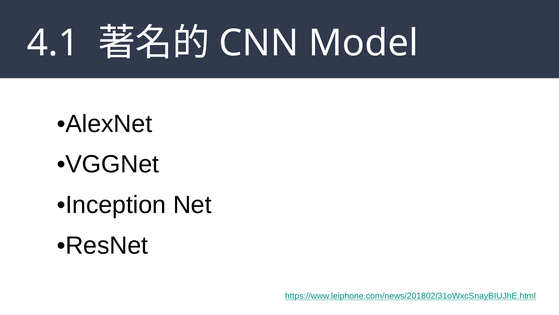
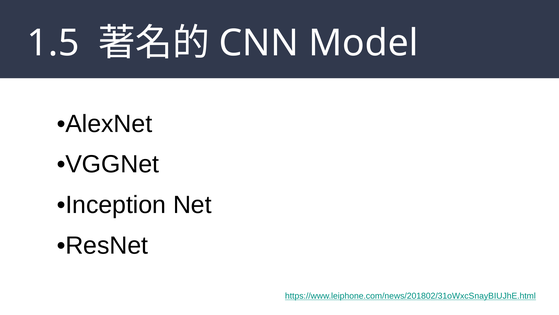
4.1: 4.1 -> 1.5
